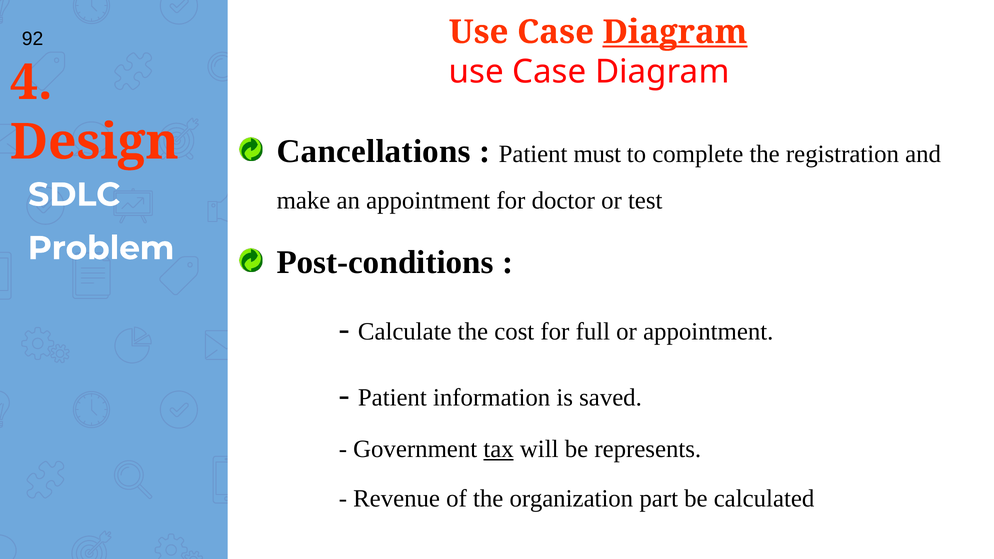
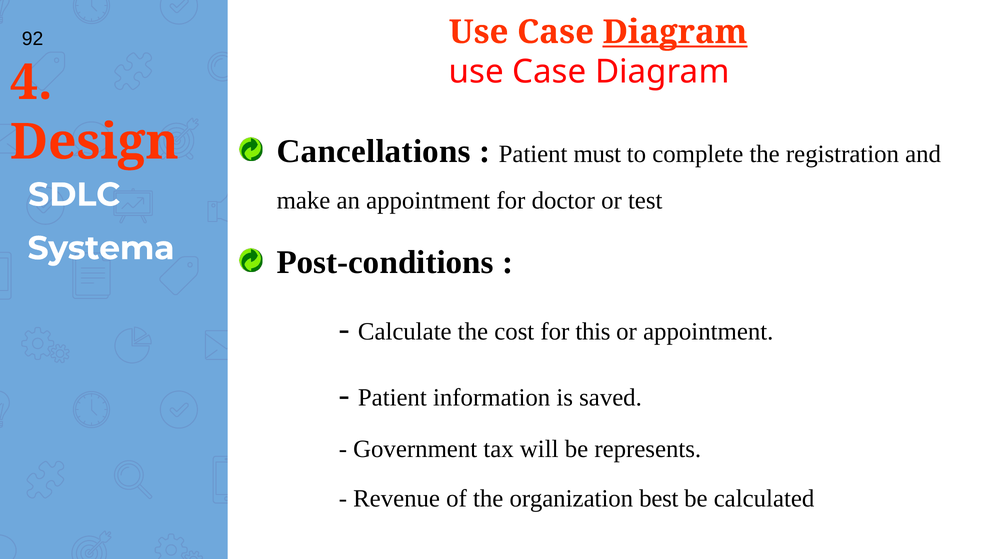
Problem: Problem -> Systema
full: full -> this
tax underline: present -> none
part: part -> best
